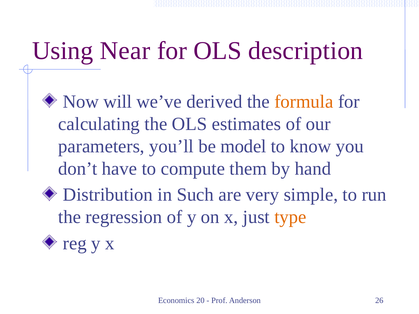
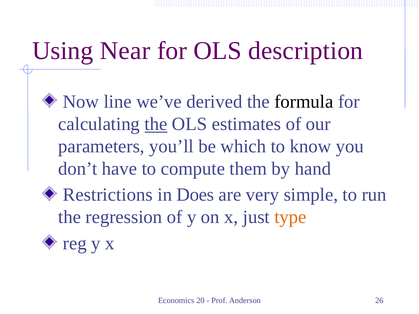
will: will -> line
formula colour: orange -> black
the at (156, 124) underline: none -> present
model: model -> which
Distribution: Distribution -> Restrictions
Such: Such -> Does
